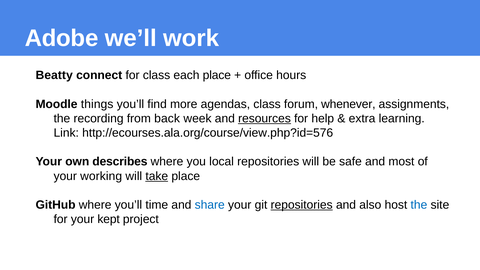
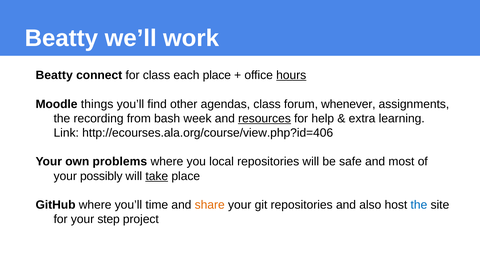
Adobe at (62, 38): Adobe -> Beatty
hours underline: none -> present
more: more -> other
back: back -> bash
http://ecourses.ala.org/course/view.php?id=576: http://ecourses.ala.org/course/view.php?id=576 -> http://ecourses.ala.org/course/view.php?id=406
describes: describes -> problems
working: working -> possibly
share colour: blue -> orange
repositories at (302, 205) underline: present -> none
kept: kept -> step
